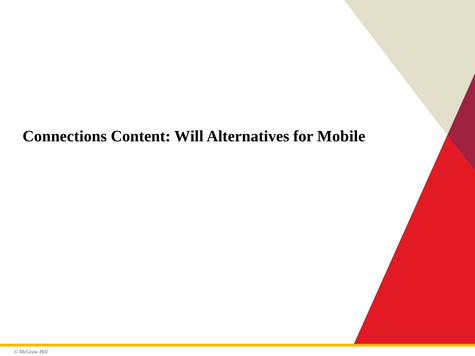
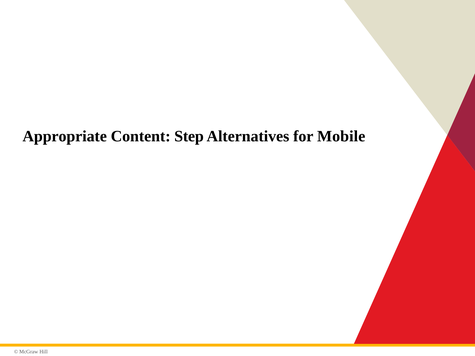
Connections: Connections -> Appropriate
Will: Will -> Step
